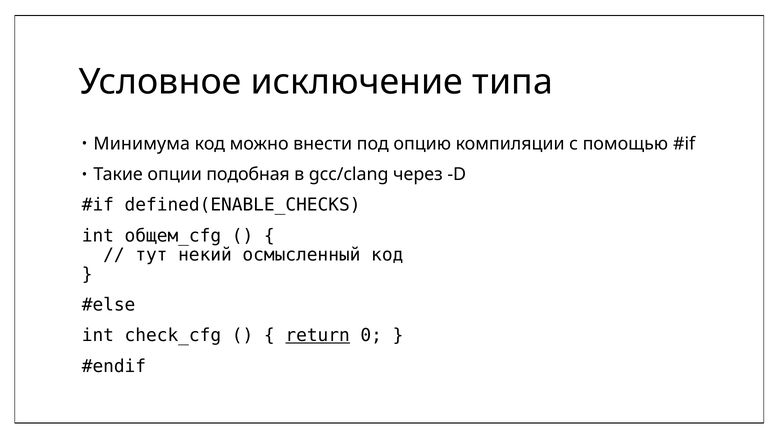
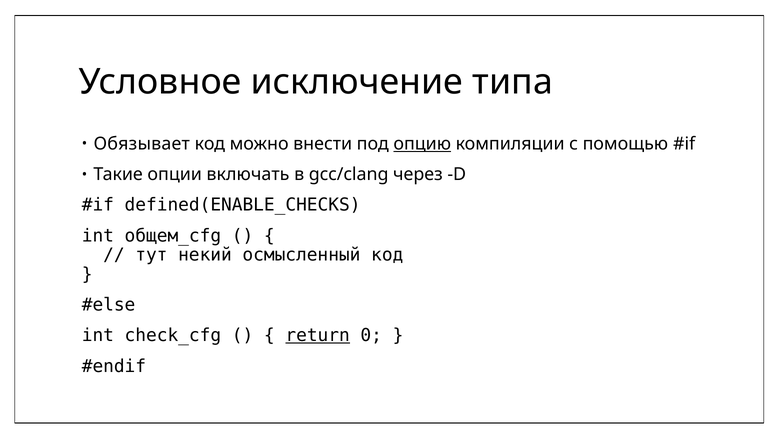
Минимума: Минимума -> Обязывает
опцию underline: none -> present
подобная: подобная -> включать
